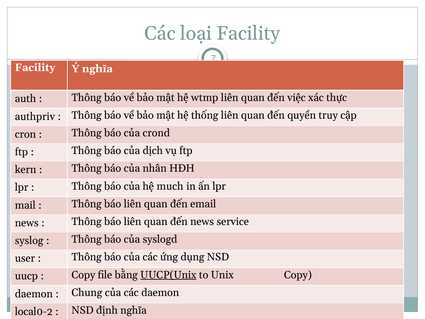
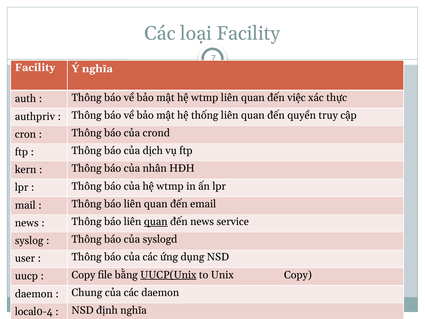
của hệ much: much -> wtmp
quan at (156, 222) underline: none -> present
local0-2: local0-2 -> local0-4
